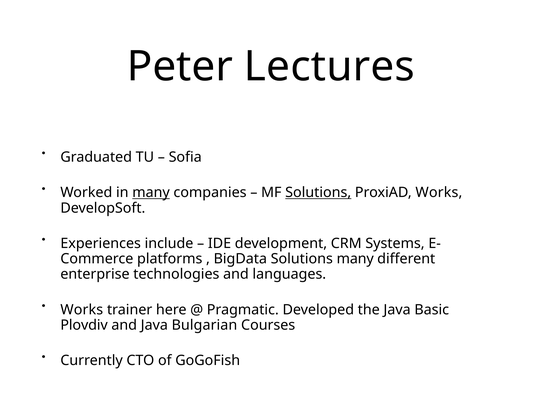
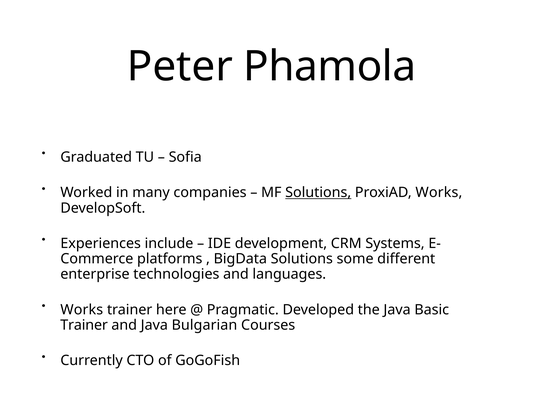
Lectures: Lectures -> Phamola
many at (151, 193) underline: present -> none
Solutions many: many -> some
Plovdiv at (84, 326): Plovdiv -> Trainer
